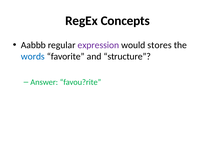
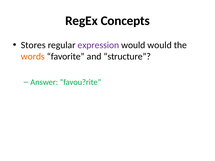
Aabbb: Aabbb -> Stores
would stores: stores -> would
words colour: blue -> orange
